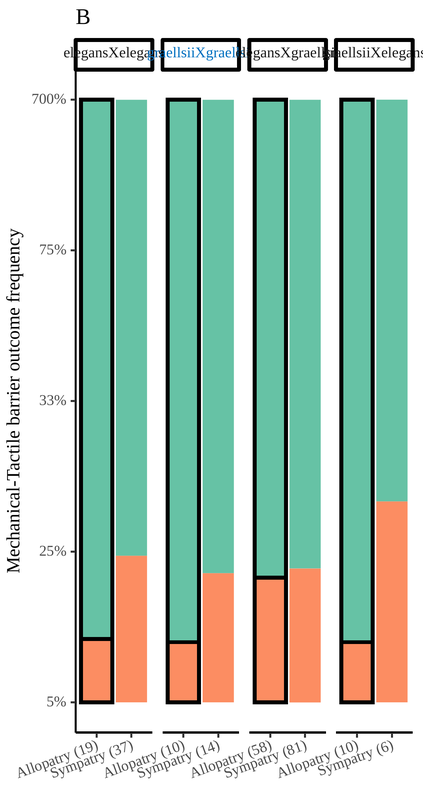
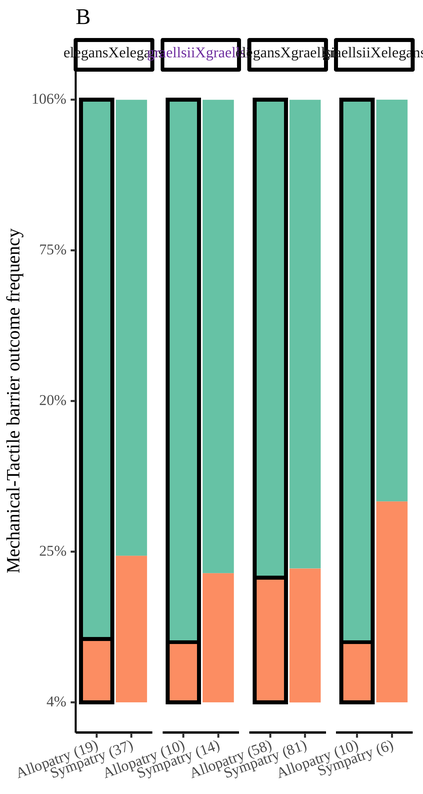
graellsiiXgraellsii colour: blue -> purple
700%: 700% -> 106%
33%: 33% -> 20%
5%: 5% -> 4%
